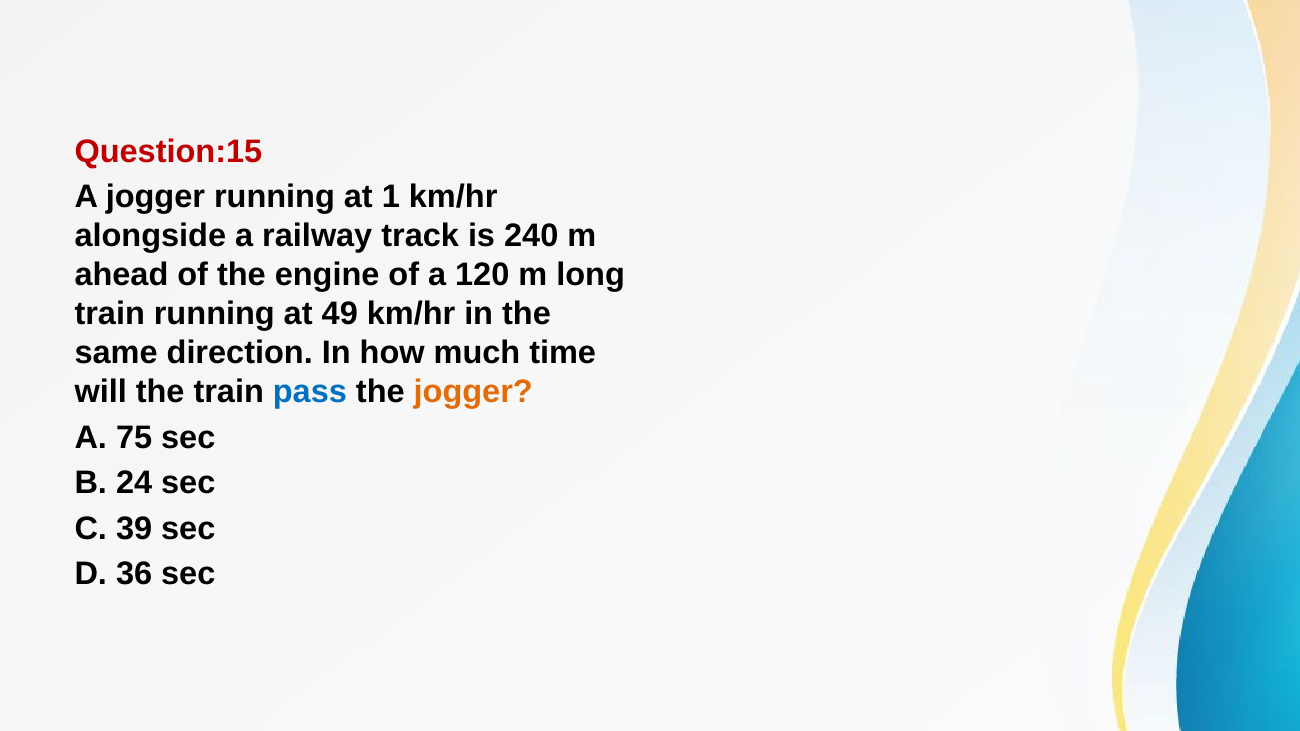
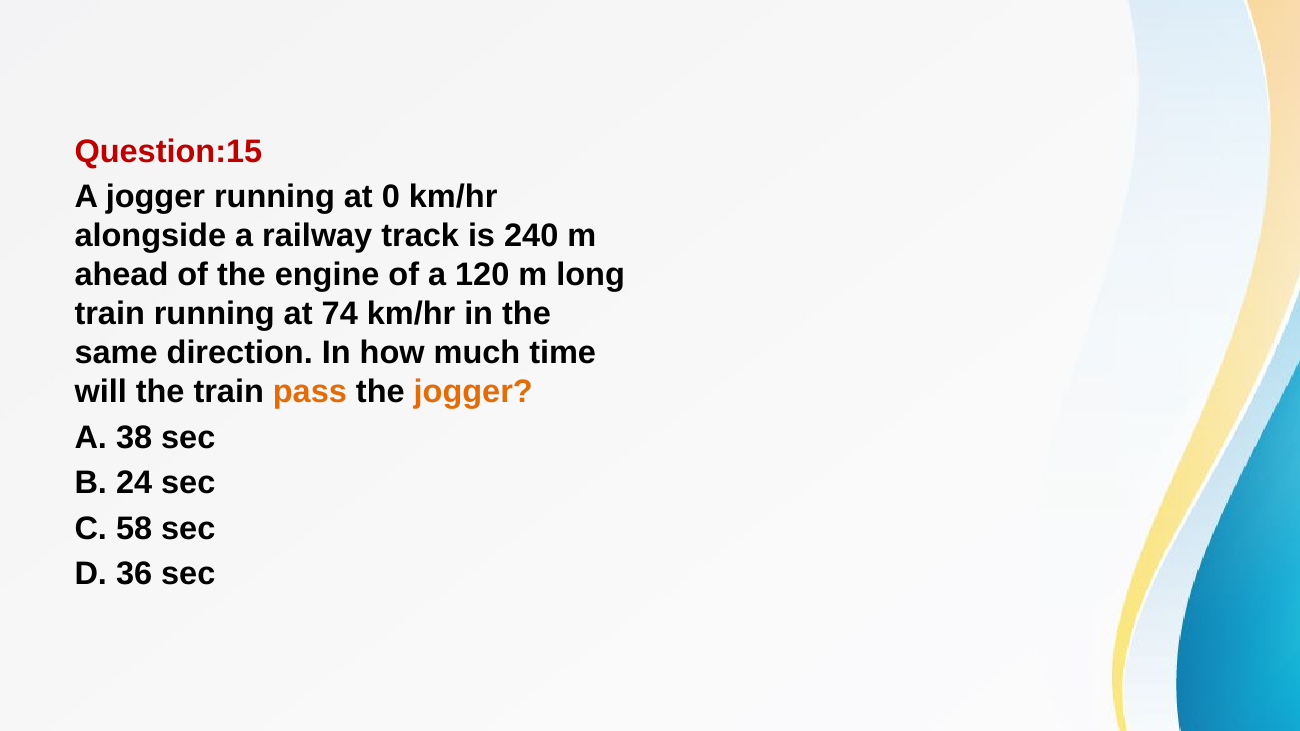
1: 1 -> 0
49: 49 -> 74
pass colour: blue -> orange
75: 75 -> 38
39: 39 -> 58
